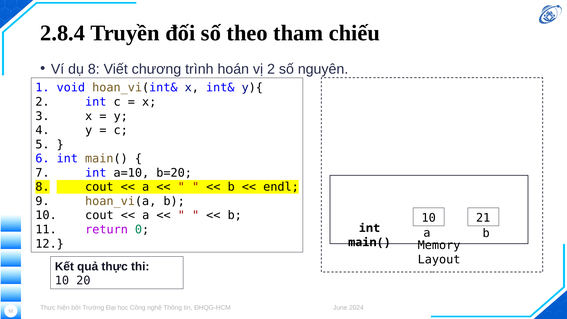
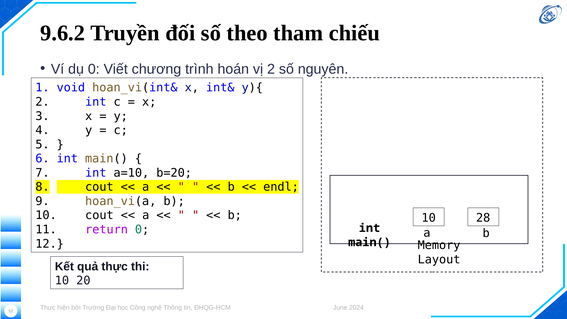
2.8.4: 2.8.4 -> 9.6.2
dụ 8: 8 -> 0
21: 21 -> 28
